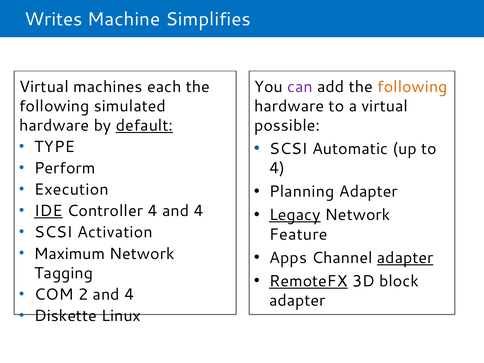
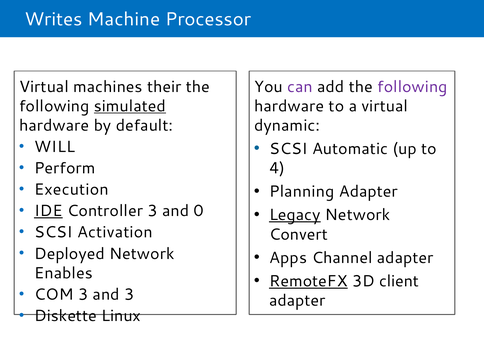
Simplifies: Simplifies -> Processor
each: each -> their
following at (412, 87) colour: orange -> purple
simulated underline: none -> present
default underline: present -> none
possible: possible -> dynamic
TYPE: TYPE -> WILL
Controller 4: 4 -> 3
4 at (199, 211): 4 -> 0
Feature: Feature -> Convert
Maximum: Maximum -> Deployed
adapter at (405, 258) underline: present -> none
Tagging: Tagging -> Enables
block: block -> client
COM 2: 2 -> 3
4 at (129, 294): 4 -> 3
